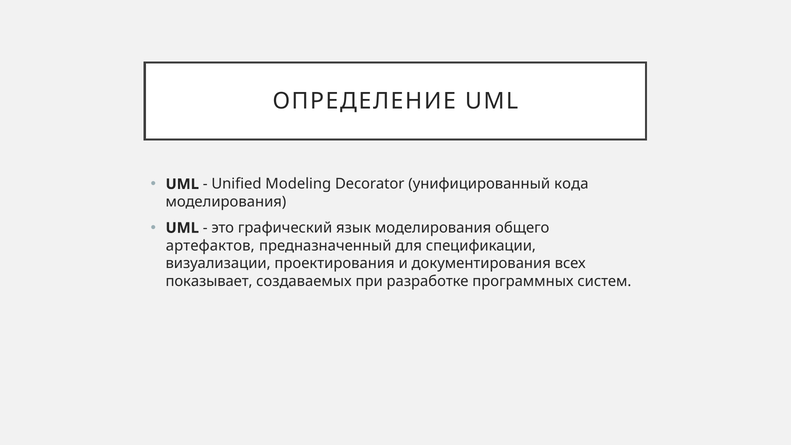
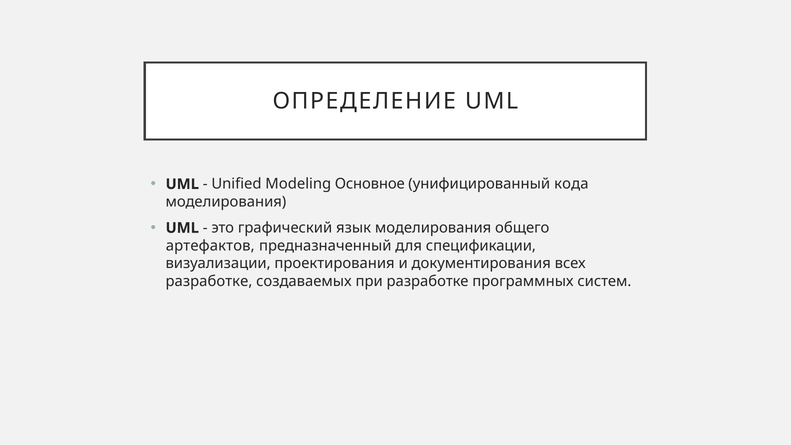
Decorator: Decorator -> Основное
показывает at (209, 281): показывает -> разработке
